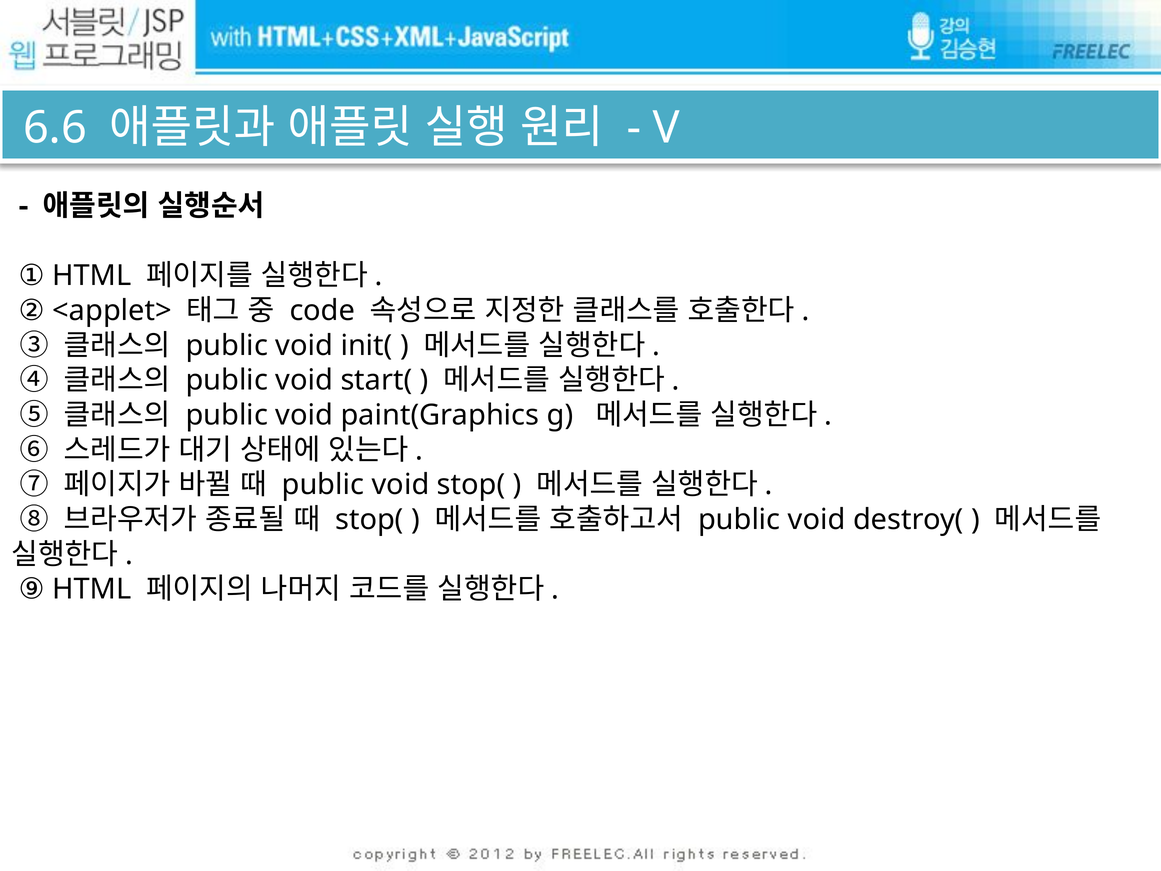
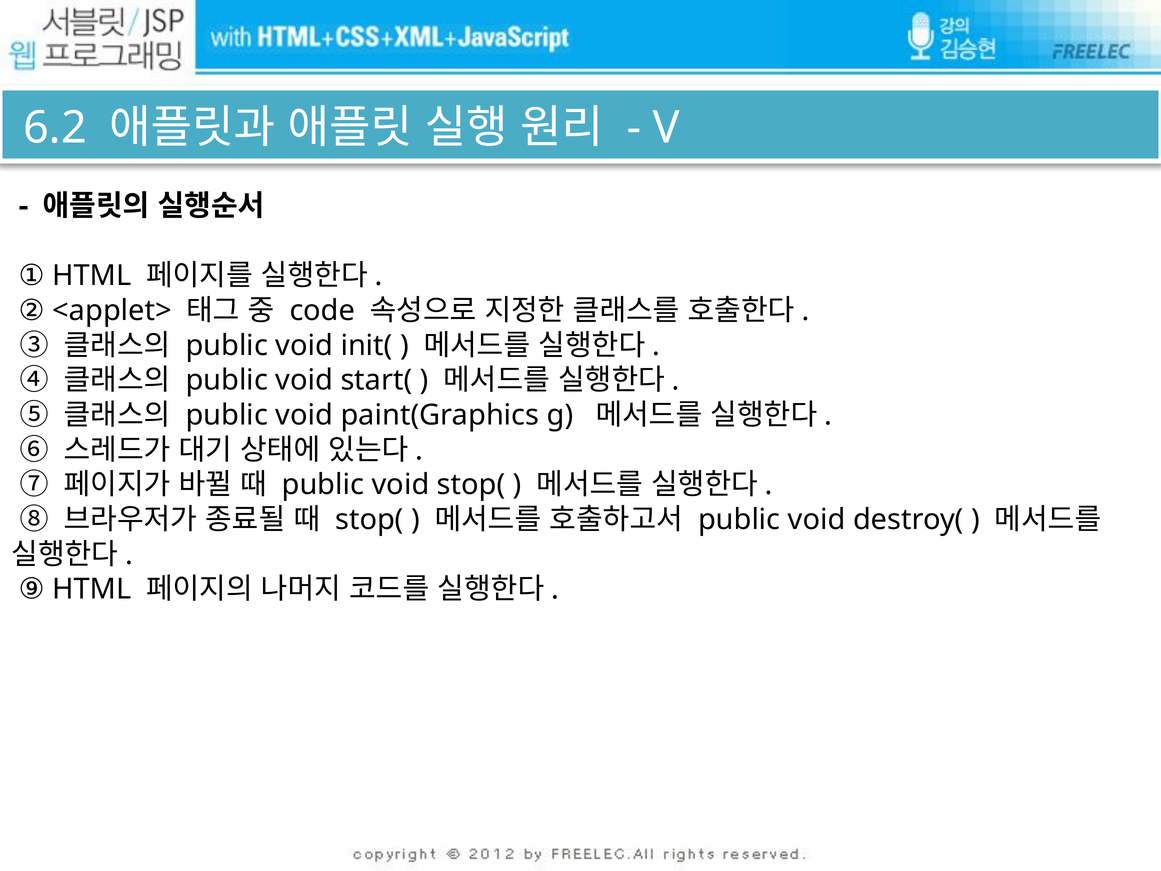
6.6: 6.6 -> 6.2
